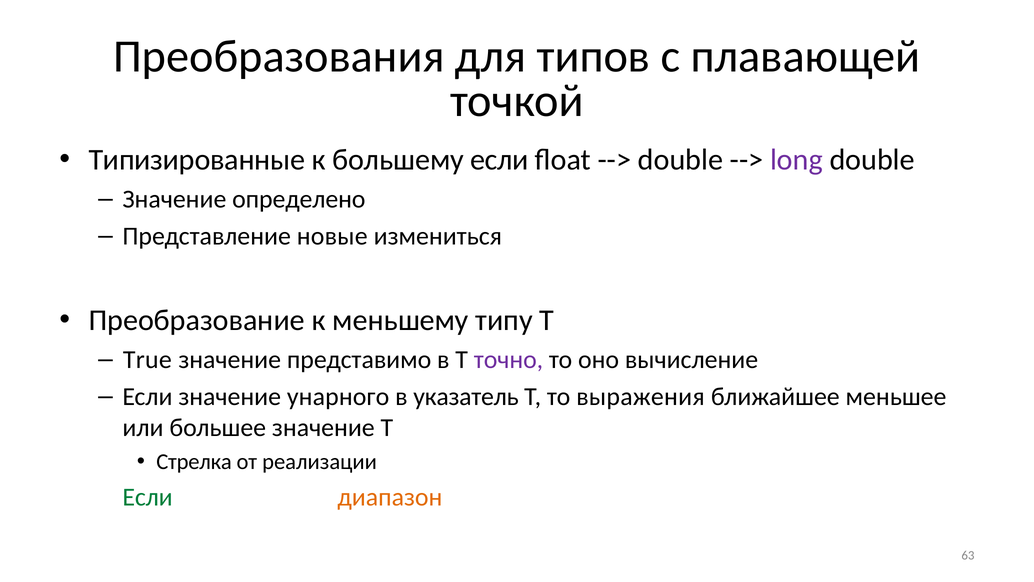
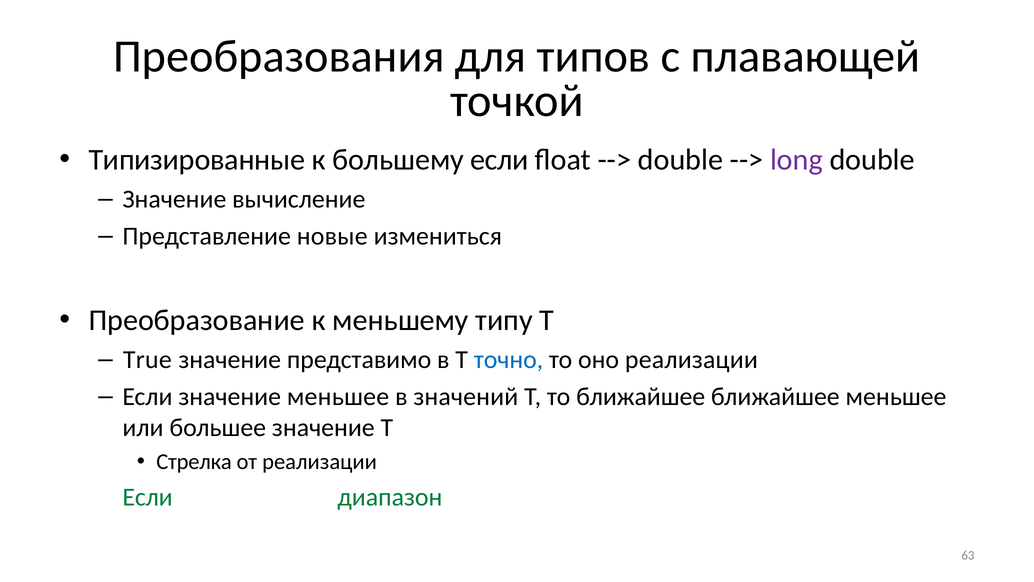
Значение определено: определено -> вычисление
точно colour: purple -> blue
оно вычисление: вычисление -> реализации
значение унарного: унарного -> меньшее
указатель: указатель -> значений
то выражения: выражения -> ближайшее
диапазон colour: orange -> green
